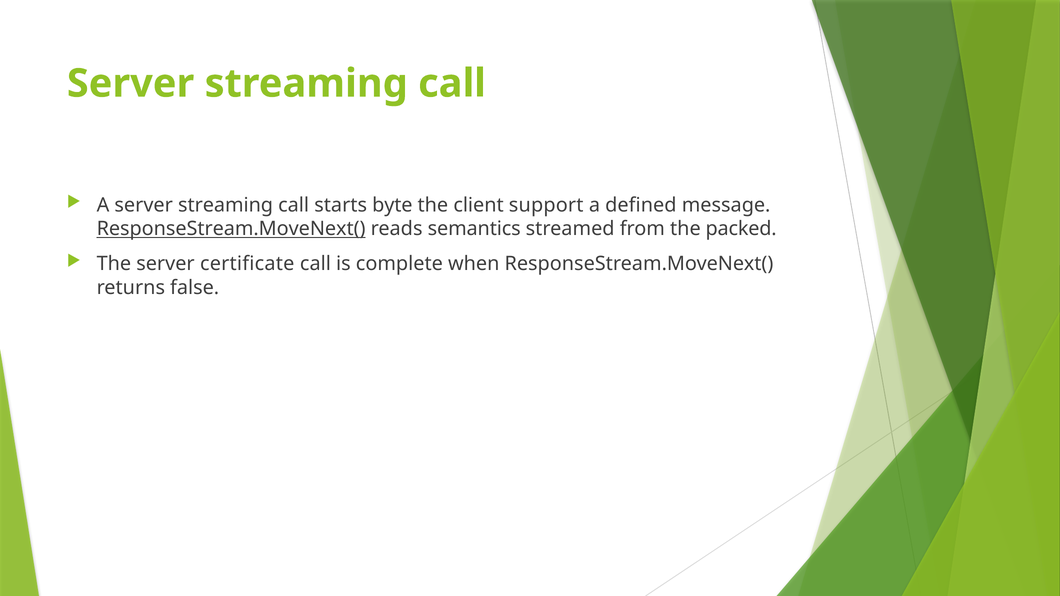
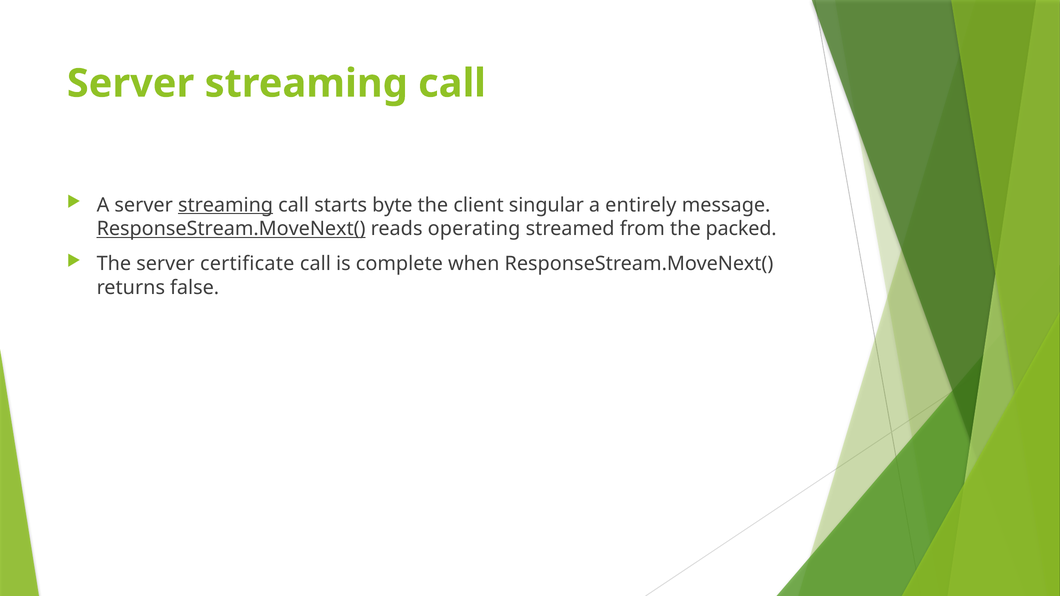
streaming at (226, 205) underline: none -> present
support: support -> singular
defined: defined -> entirely
semantics: semantics -> operating
